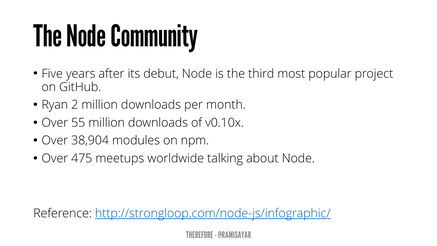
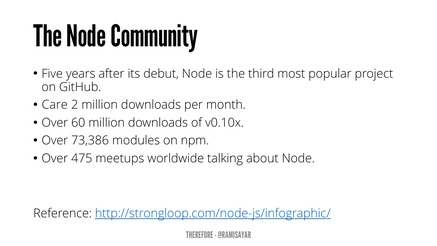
Ryan: Ryan -> Care
55: 55 -> 60
38,904: 38,904 -> 73,386
